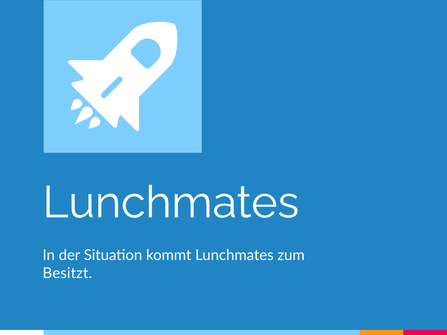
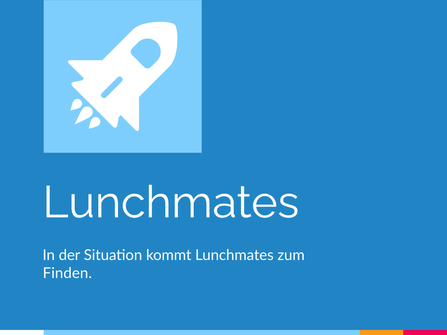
Besitzt: Besitzt -> Finden
